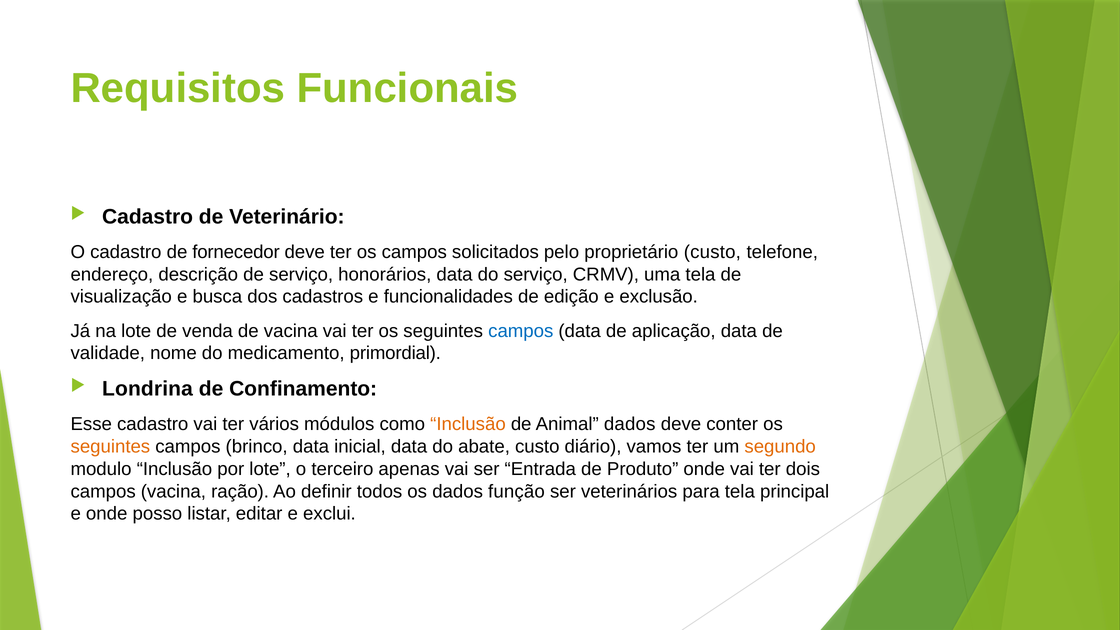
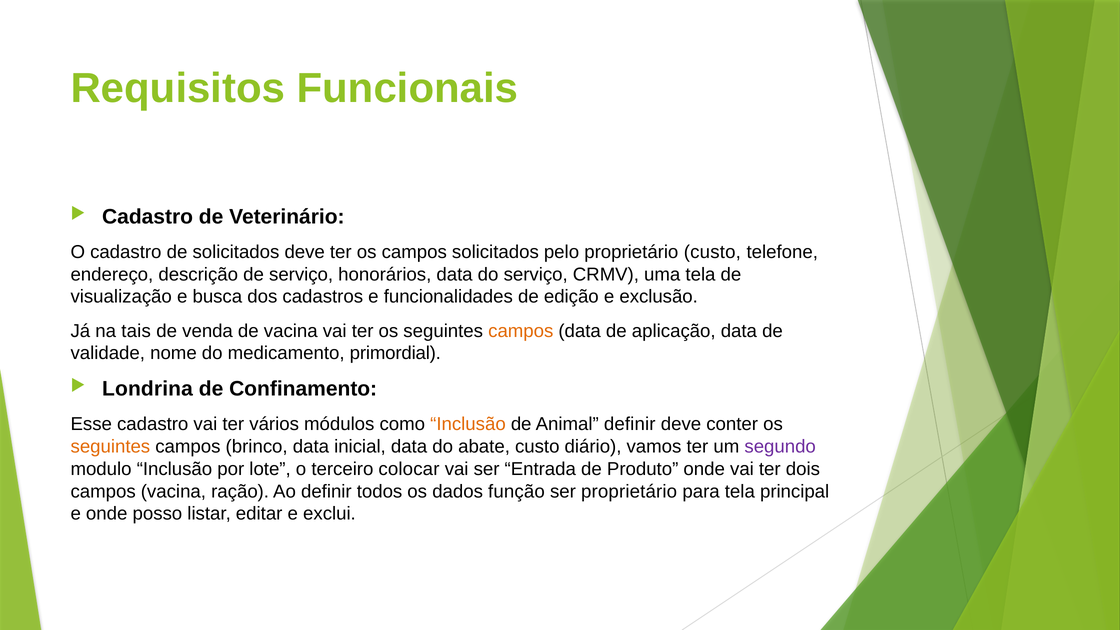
de fornecedor: fornecedor -> solicitados
na lote: lote -> tais
campos at (521, 331) colour: blue -> orange
Animal dados: dados -> definir
segundo colour: orange -> purple
apenas: apenas -> colocar
ser veterinários: veterinários -> proprietário
